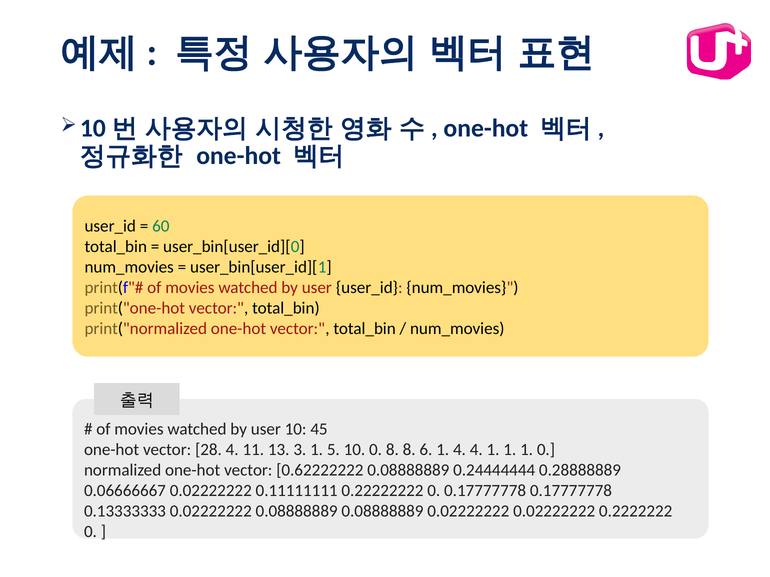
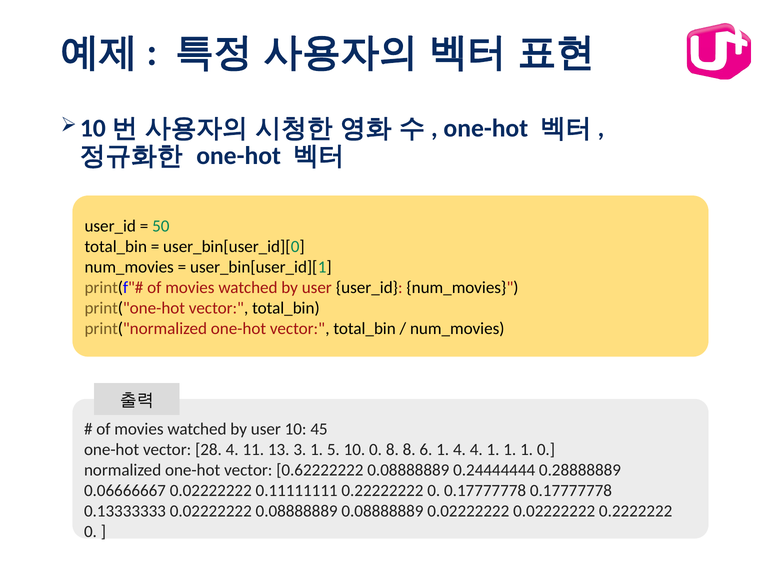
60: 60 -> 50
